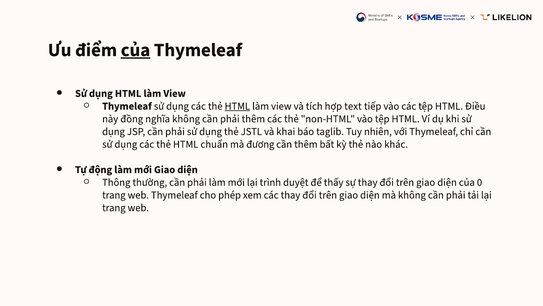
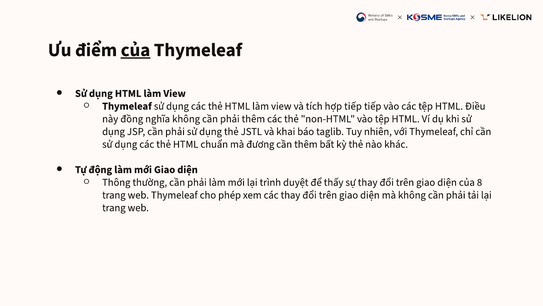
HTML at (237, 106) underline: present -> none
hợp text: text -> tiếp
0: 0 -> 8
